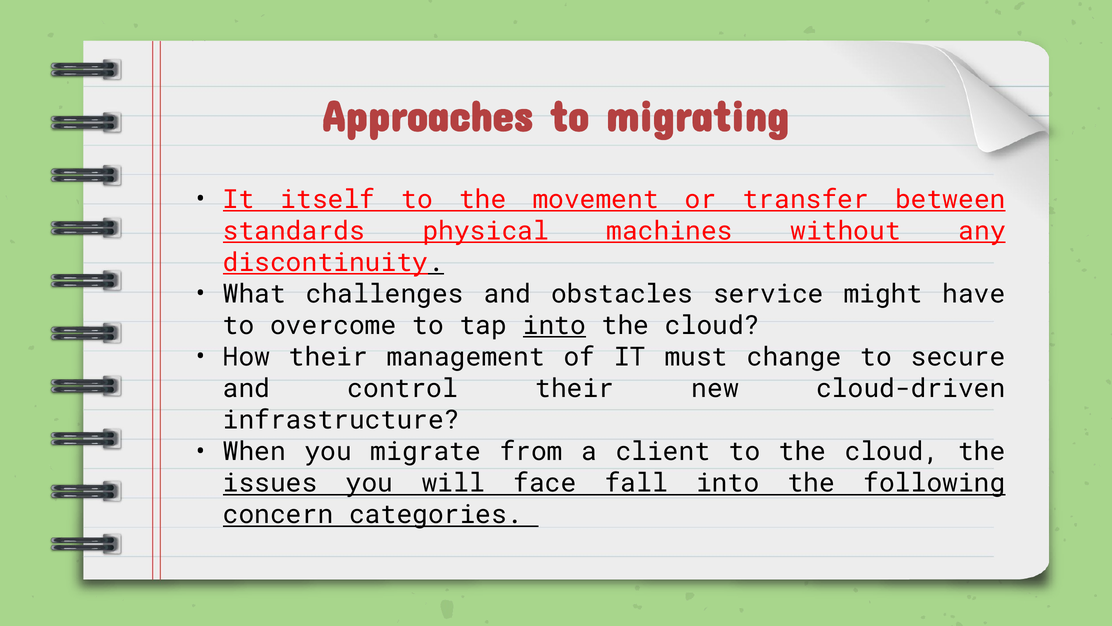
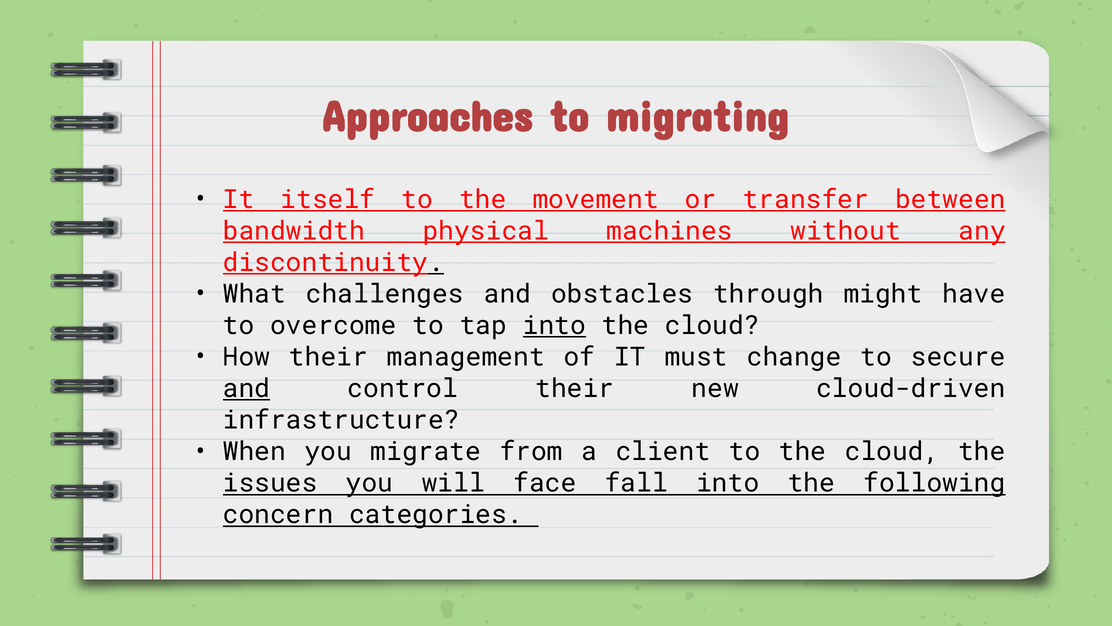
standards: standards -> bandwidth
service: service -> through
and at (247, 388) underline: none -> present
